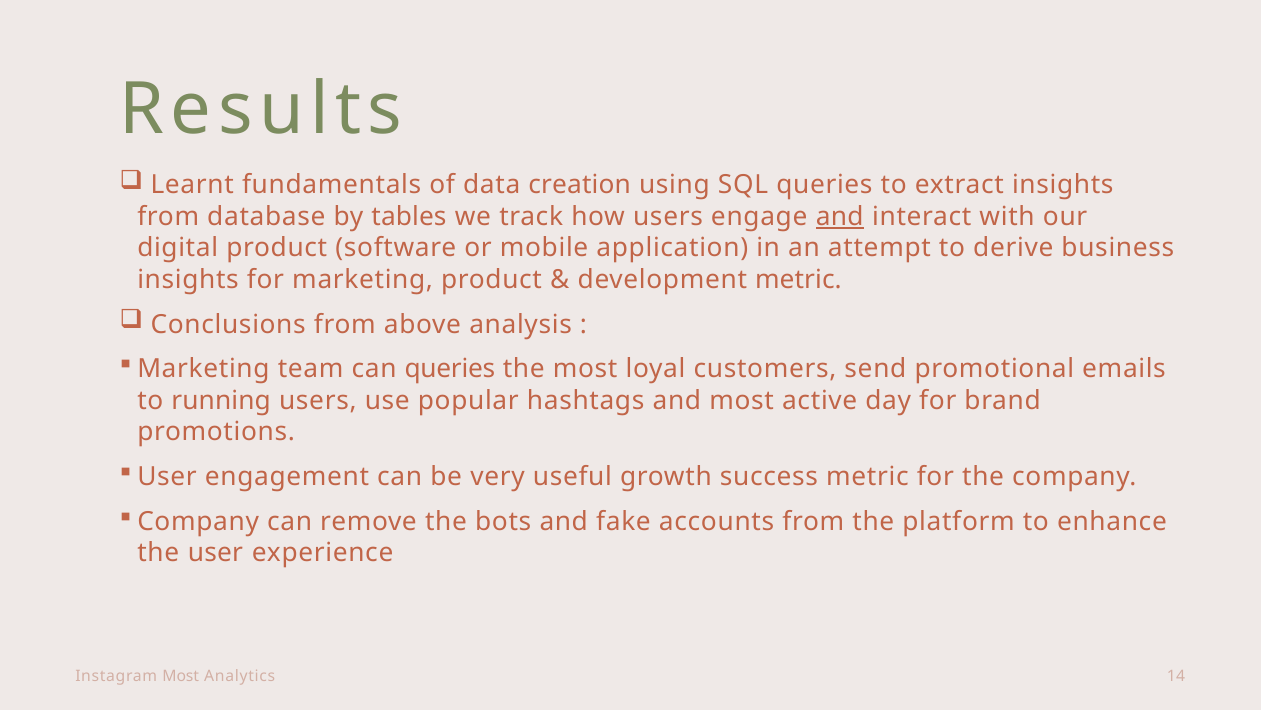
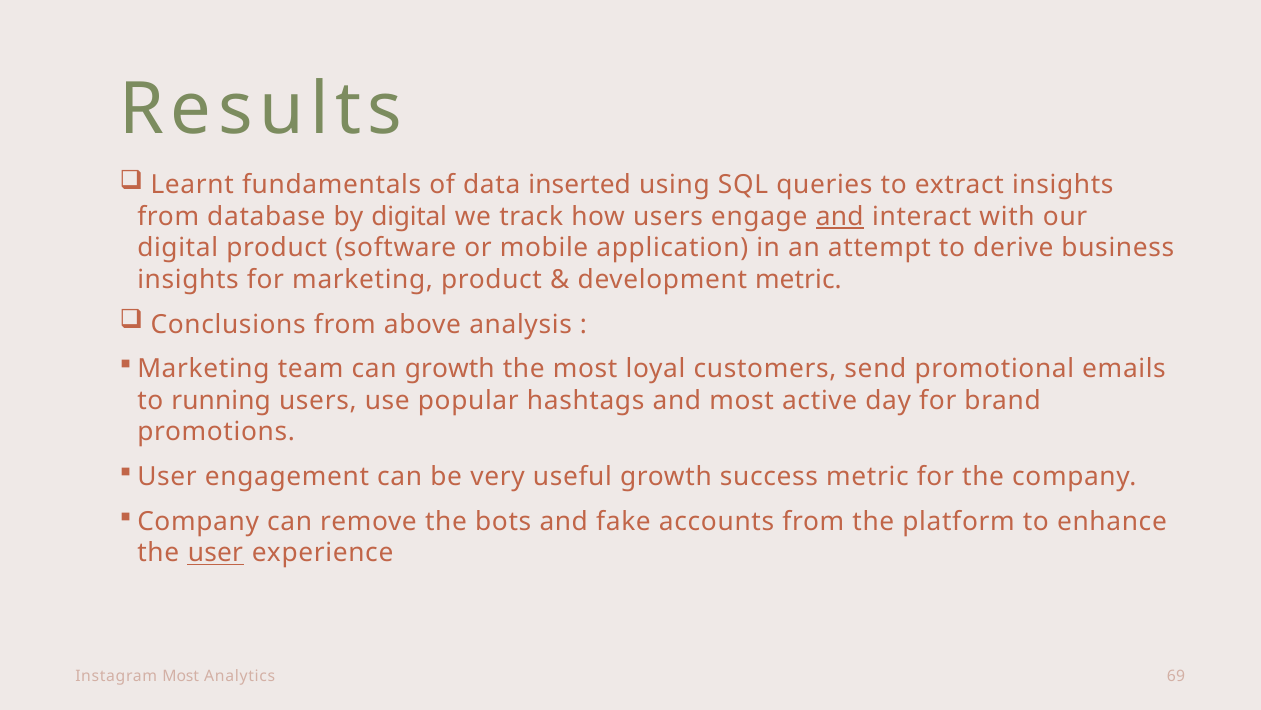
creation: creation -> inserted
by tables: tables -> digital
can queries: queries -> growth
user at (215, 553) underline: none -> present
14: 14 -> 69
